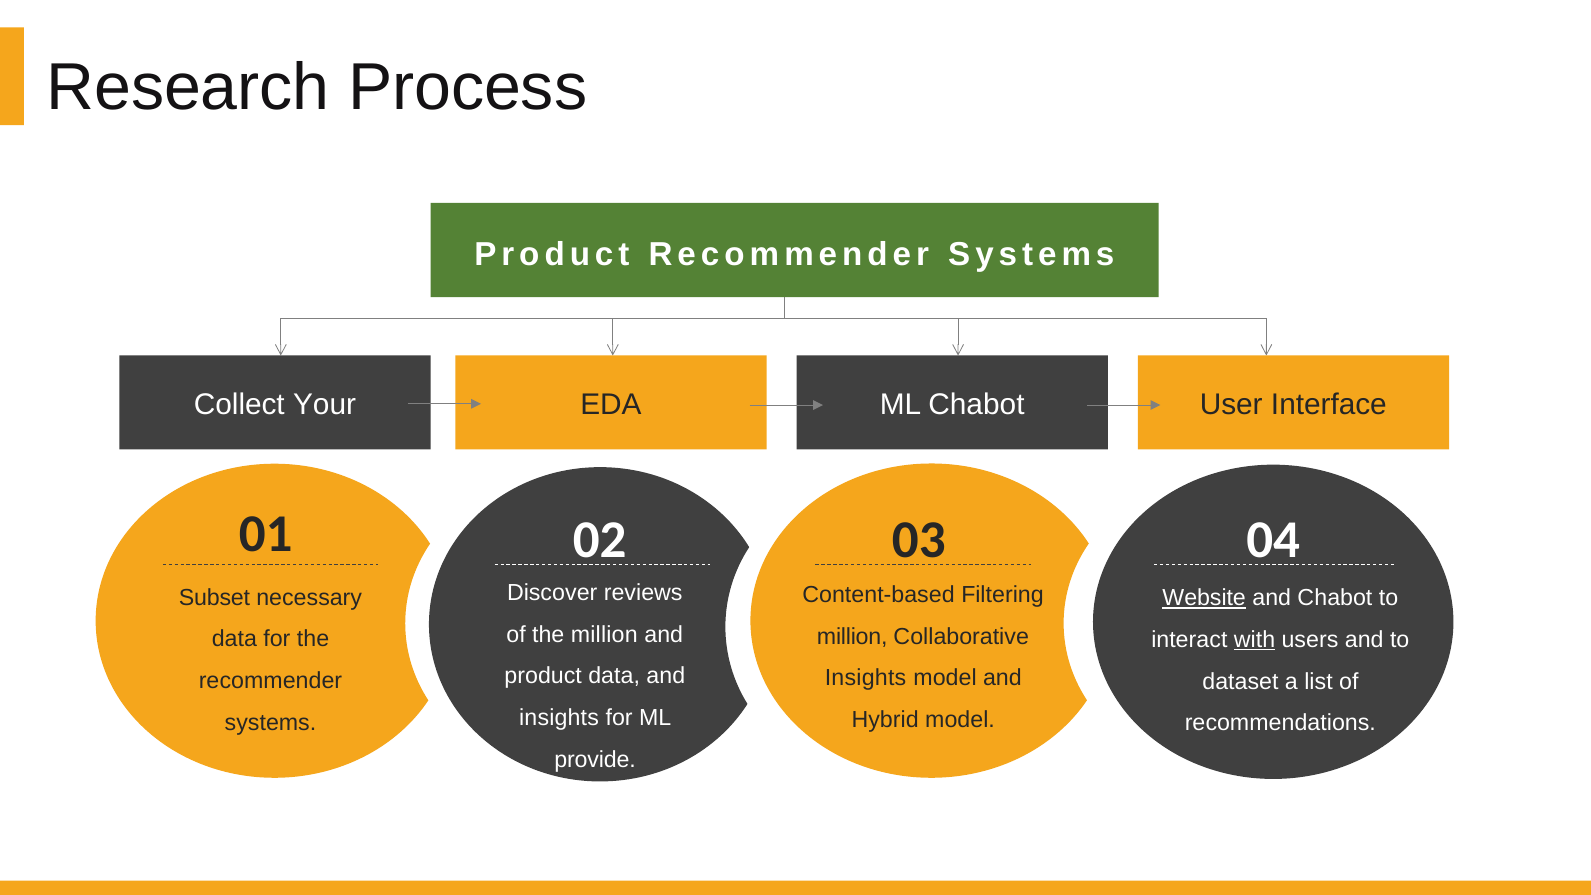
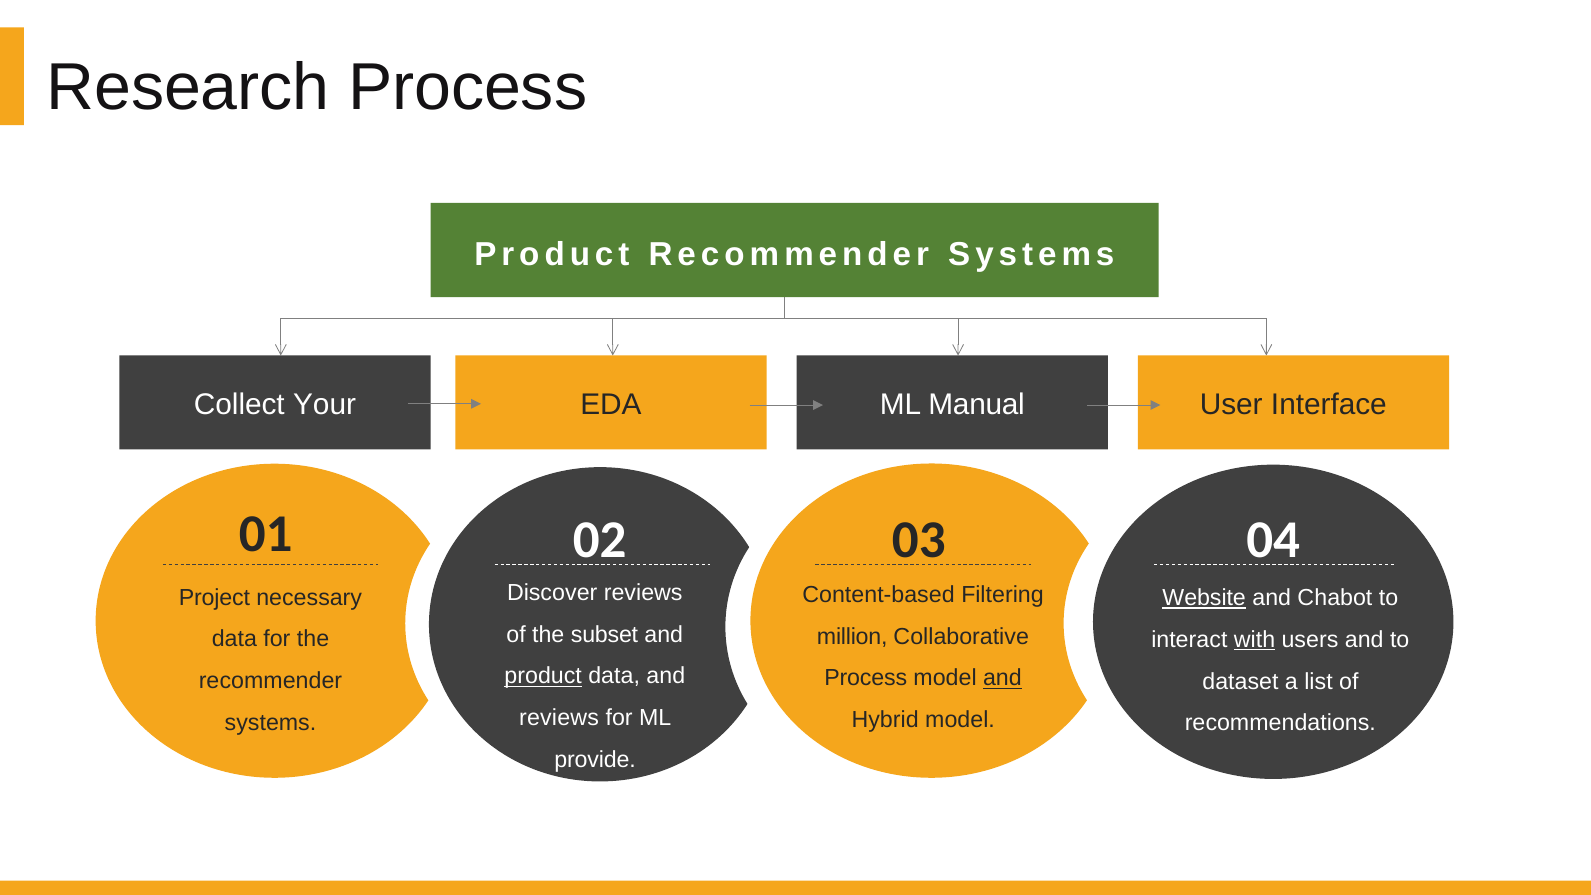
ML Chabot: Chabot -> Manual
Subset: Subset -> Project
the million: million -> subset
product at (543, 676) underline: none -> present
Insights at (866, 678): Insights -> Process
and at (1002, 678) underline: none -> present
insights at (559, 718): insights -> reviews
